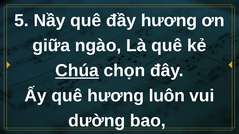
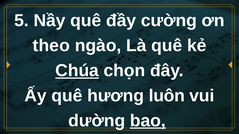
đầy hương: hương -> cường
giữa: giữa -> theo
bao underline: none -> present
